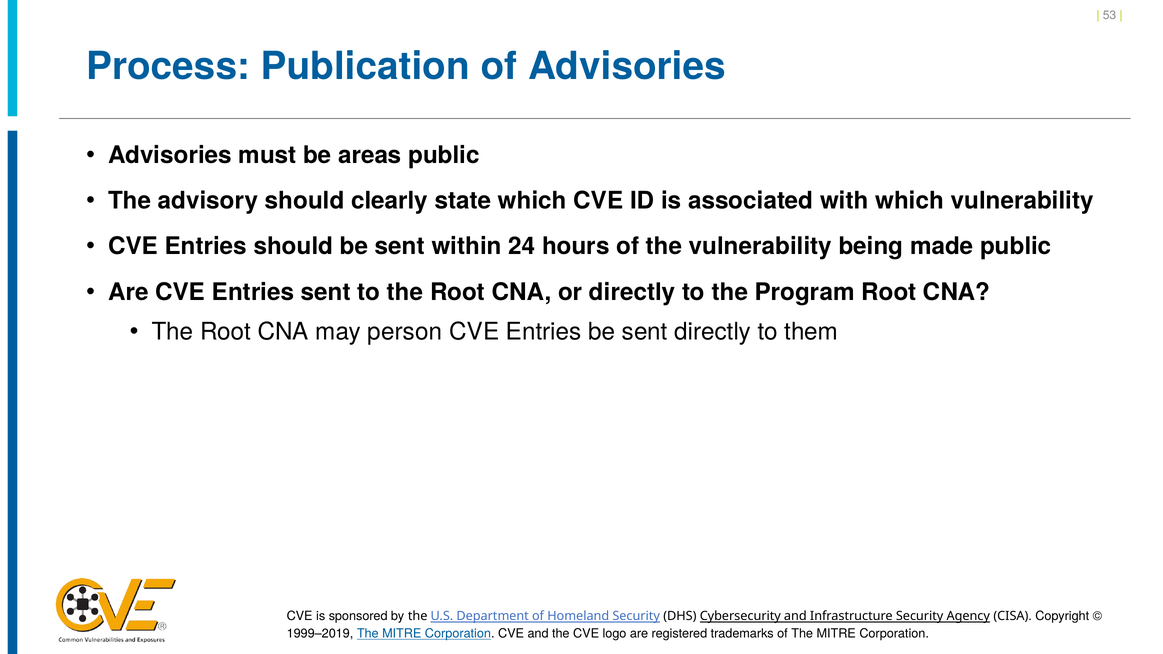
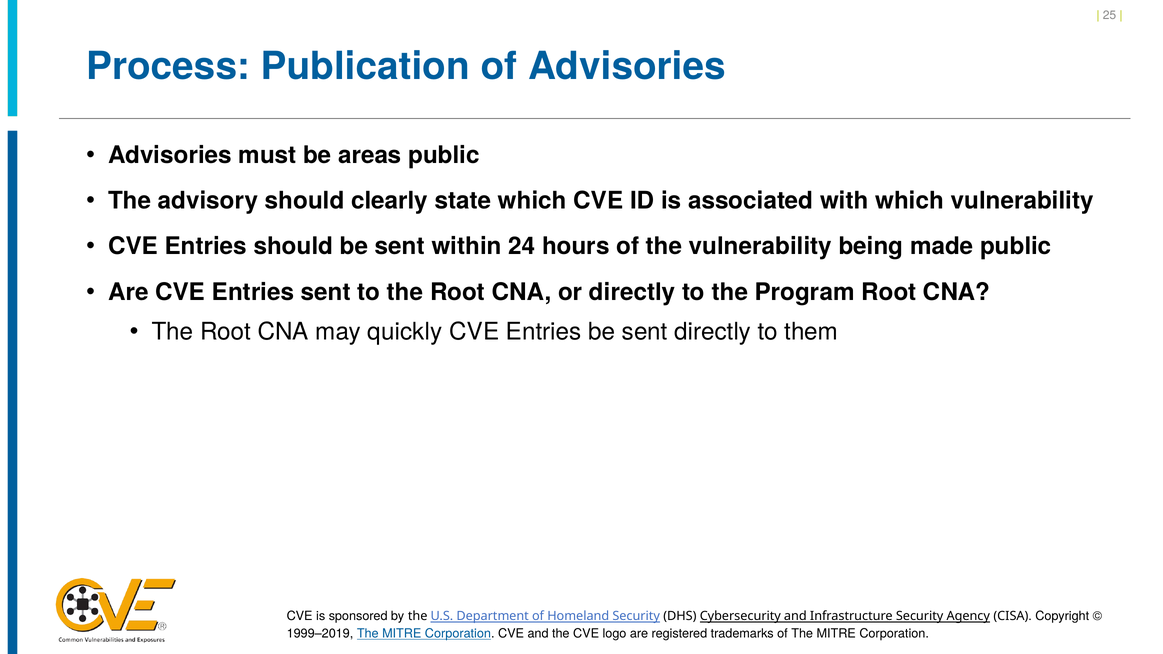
53: 53 -> 25
person: person -> quickly
